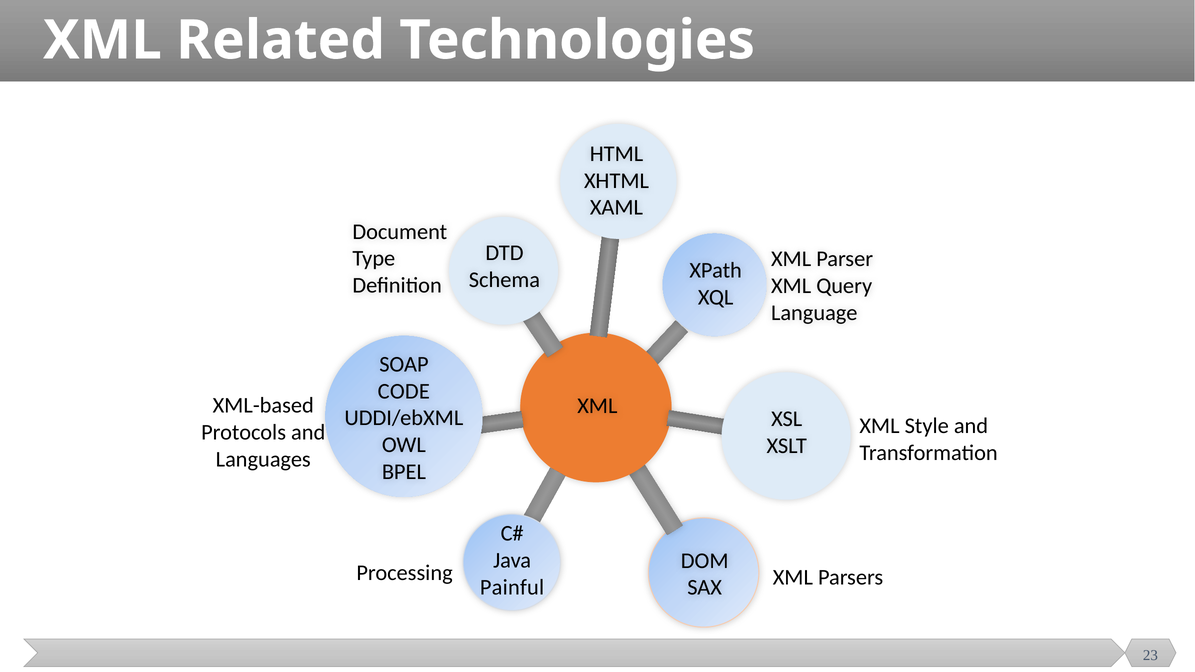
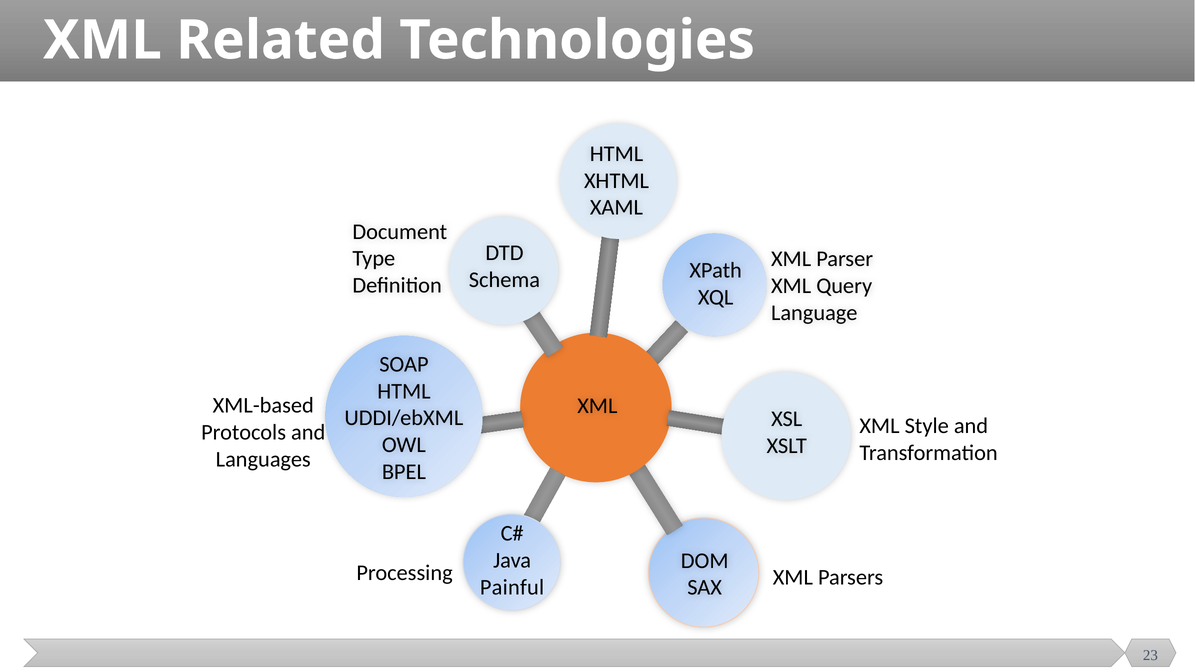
CODE at (404, 391): CODE -> HTML
